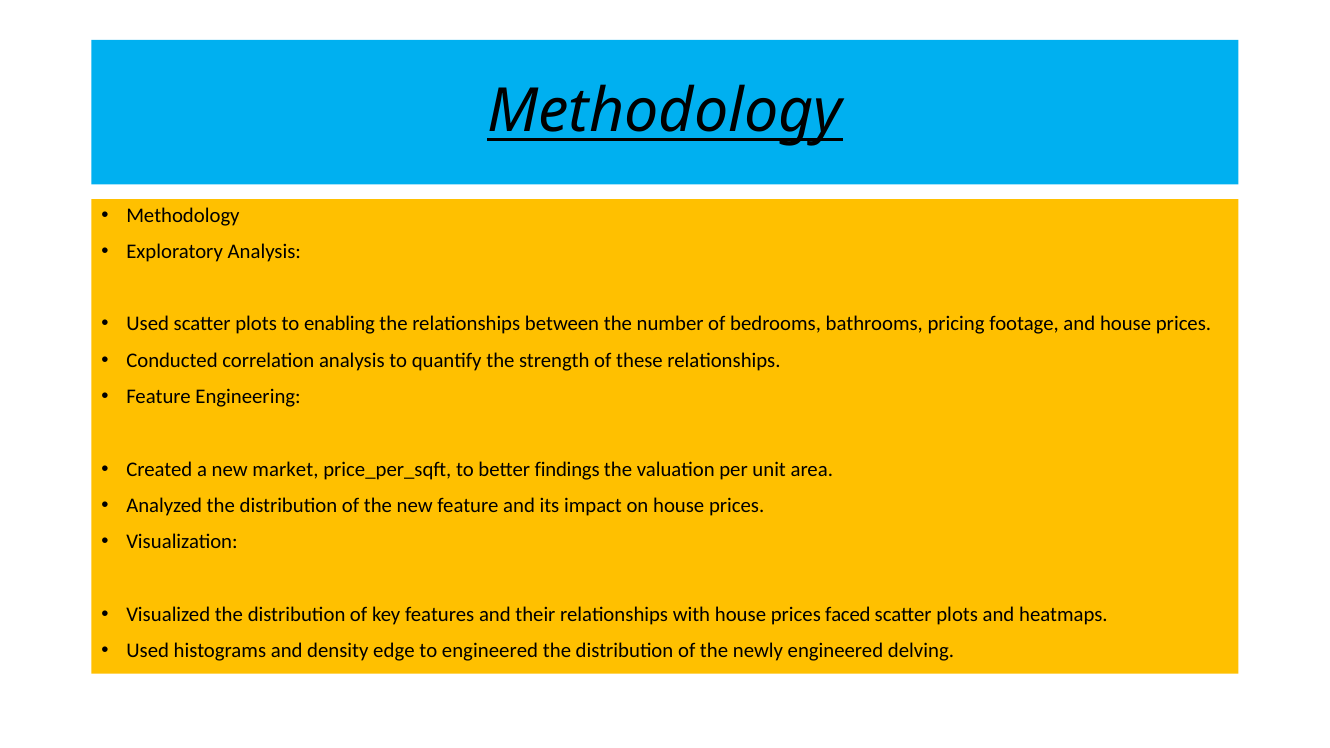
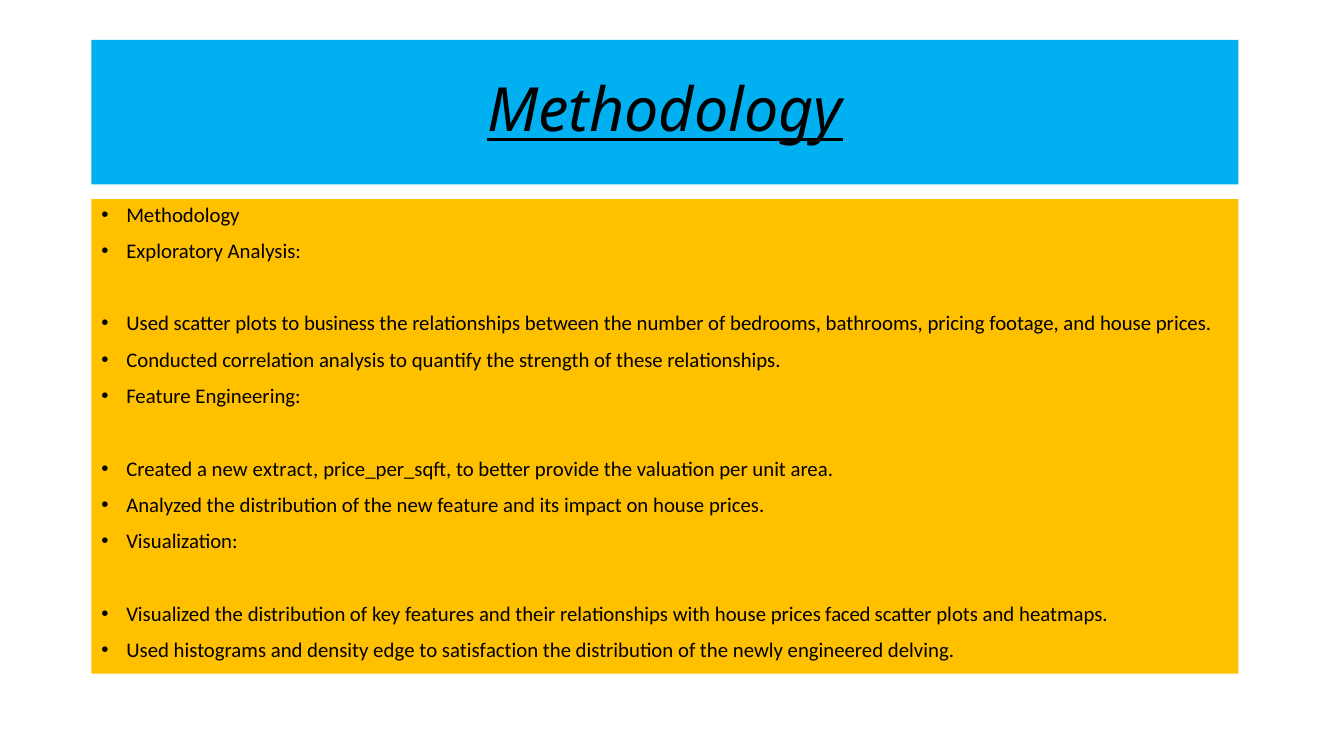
enabling: enabling -> business
market: market -> extract
findings: findings -> provide
to engineered: engineered -> satisfaction
